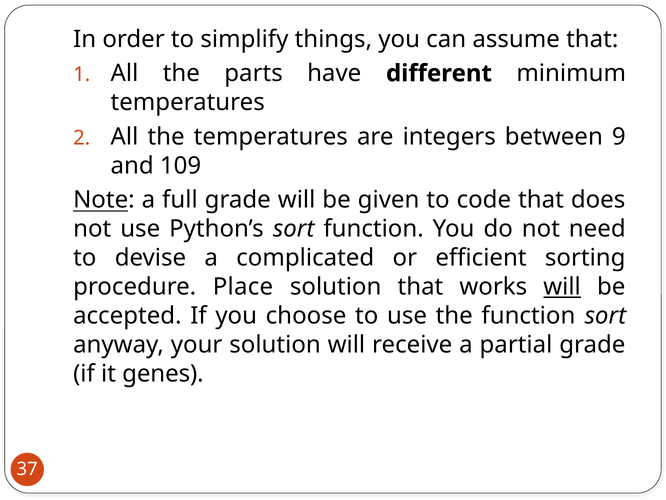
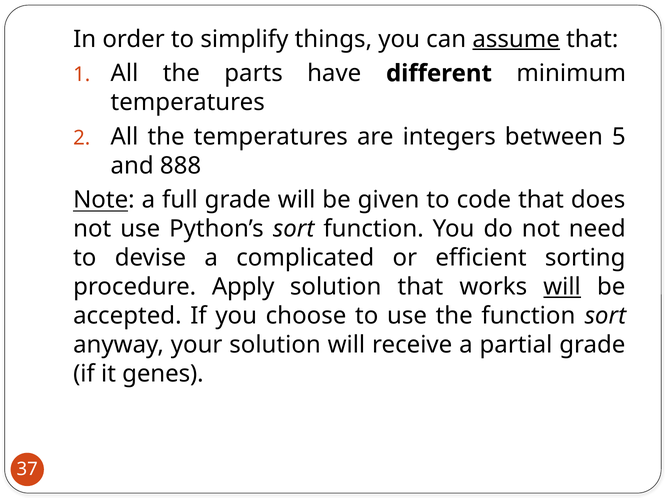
assume underline: none -> present
9: 9 -> 5
109: 109 -> 888
Place: Place -> Apply
